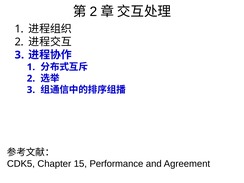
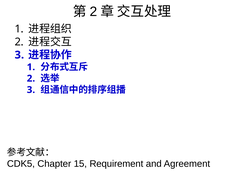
Performance: Performance -> Requirement
